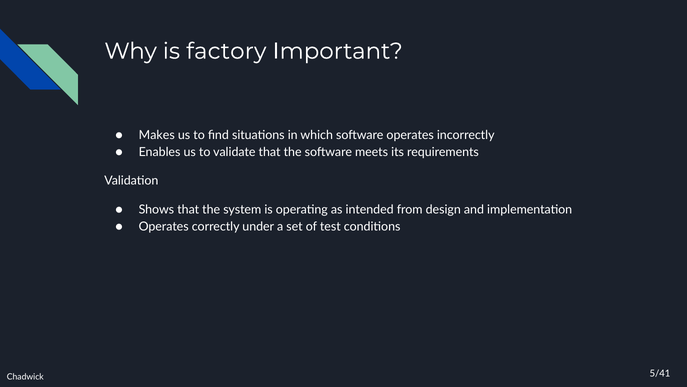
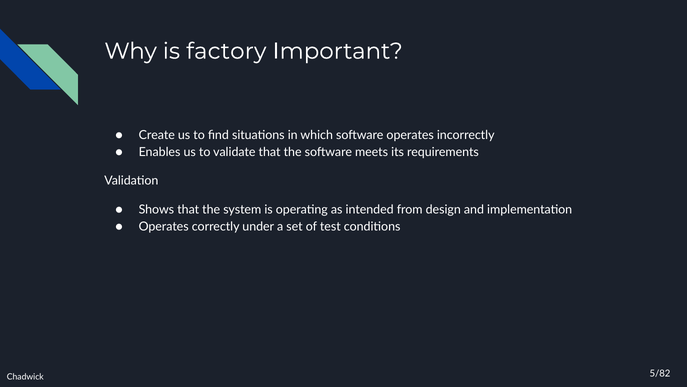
Makes: Makes -> Create
5/41: 5/41 -> 5/82
